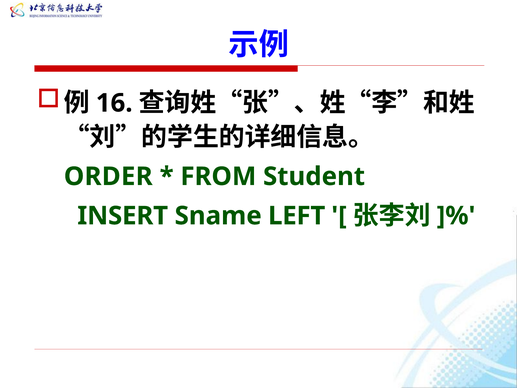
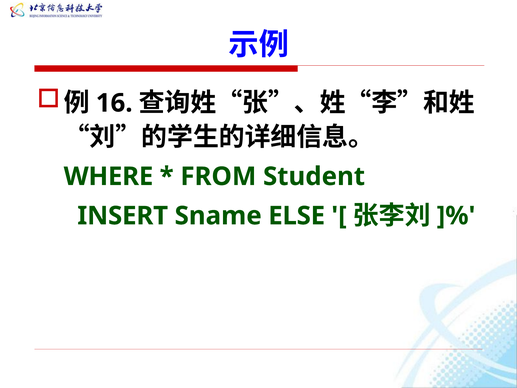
ORDER: ORDER -> WHERE
LEFT: LEFT -> ELSE
